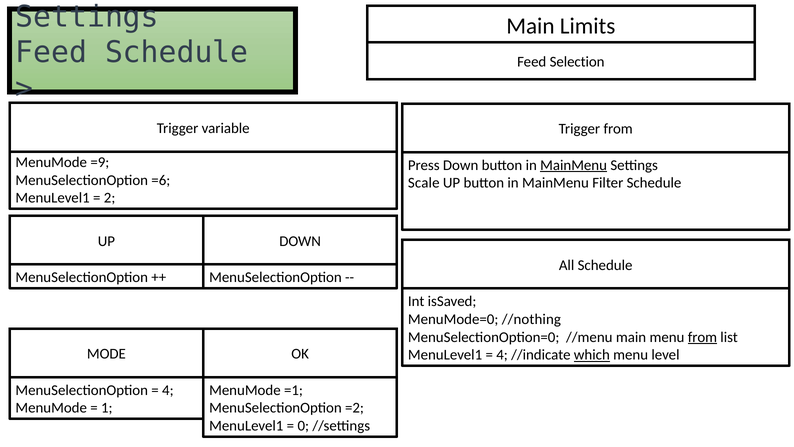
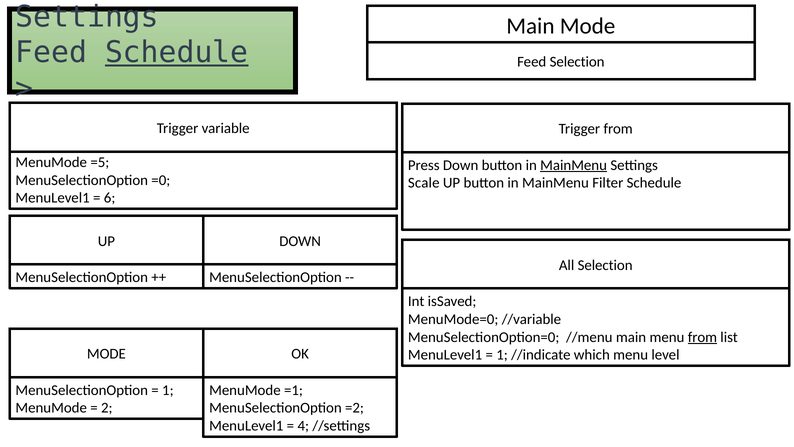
Main Limits: Limits -> Mode
Schedule at (177, 53) underline: none -> present
=9: =9 -> =5
=6: =6 -> =0
2: 2 -> 6
All Schedule: Schedule -> Selection
//nothing: //nothing -> //variable
4 at (502, 355): 4 -> 1
which underline: present -> none
4 at (168, 390): 4 -> 1
1: 1 -> 2
0: 0 -> 4
